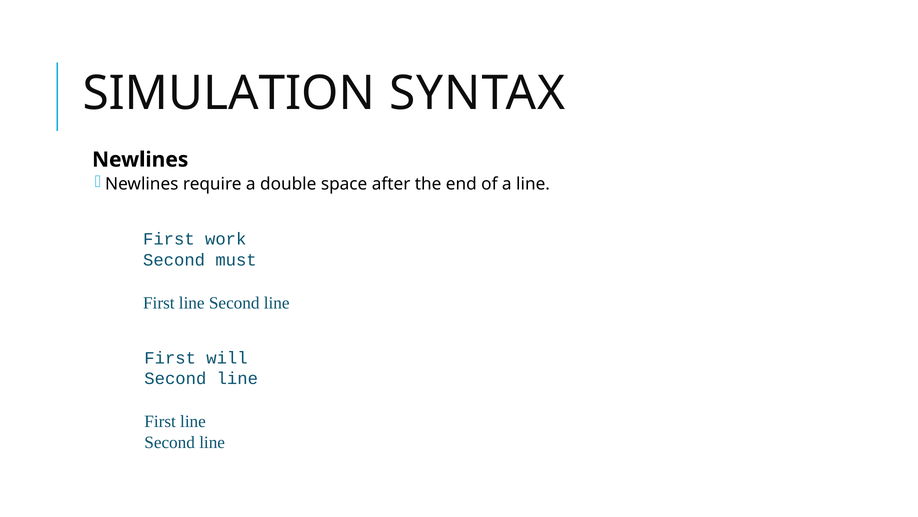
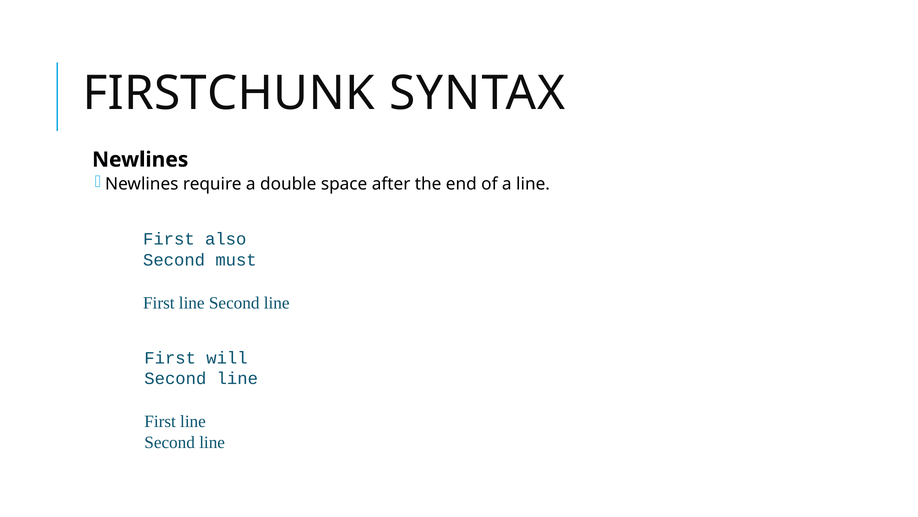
SIMULATION: SIMULATION -> FIRSTCHUNK
work: work -> also
